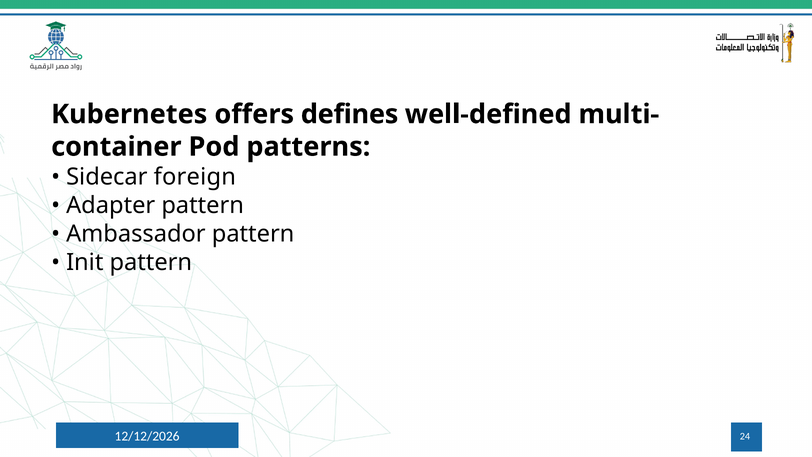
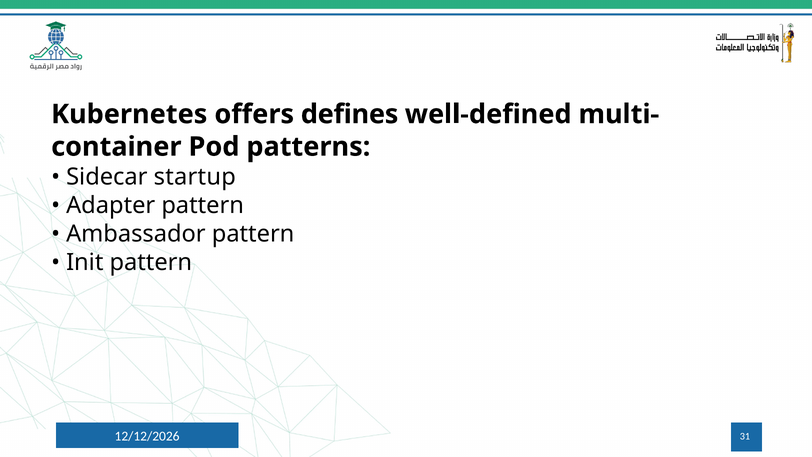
foreign: foreign -> startup
24: 24 -> 31
